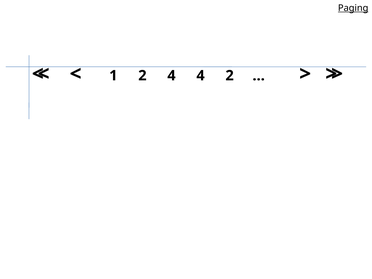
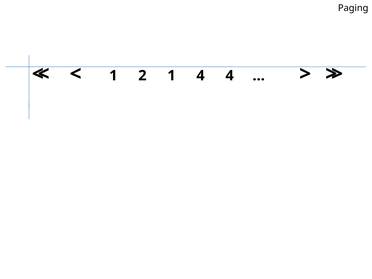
Paging underline: present -> none
2 4: 4 -> 1
4 2: 2 -> 4
